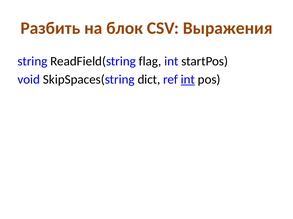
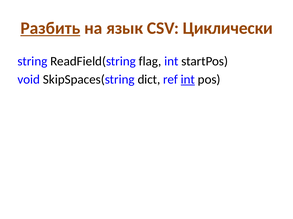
Разбить underline: none -> present
блок: блок -> язык
Выражения: Выражения -> Циклически
